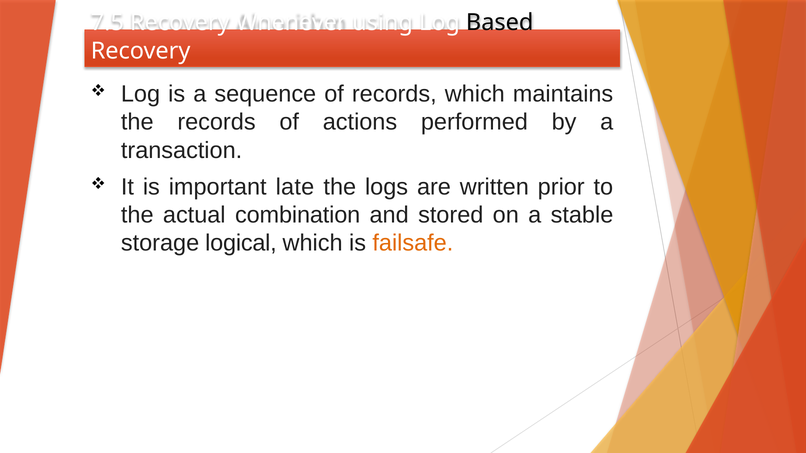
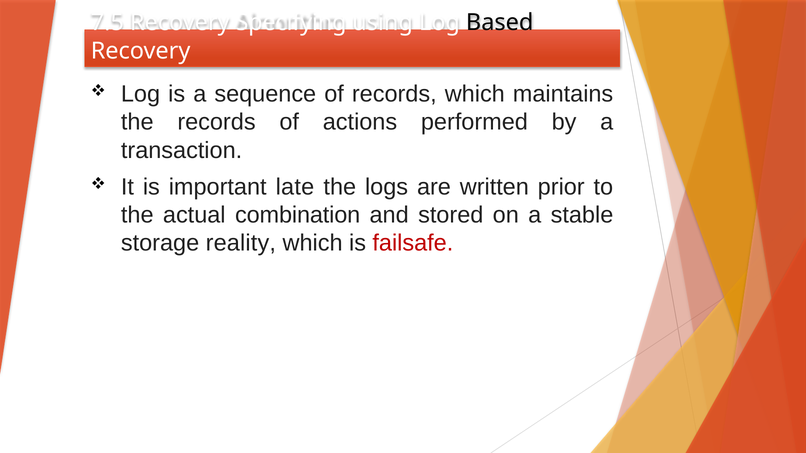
Whenever: Whenever -> Specifying
logical: logical -> reality
failsafe colour: orange -> red
